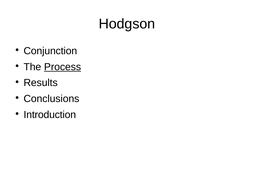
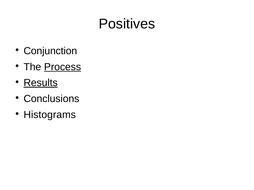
Hodgson: Hodgson -> Positives
Results underline: none -> present
Introduction: Introduction -> Histograms
